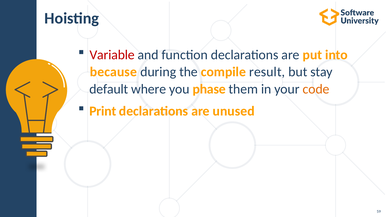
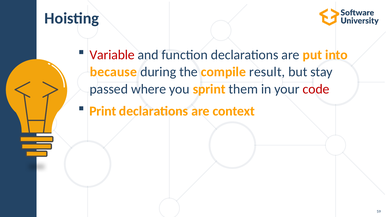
default: default -> passed
phase: phase -> sprint
code colour: orange -> red
unused: unused -> context
